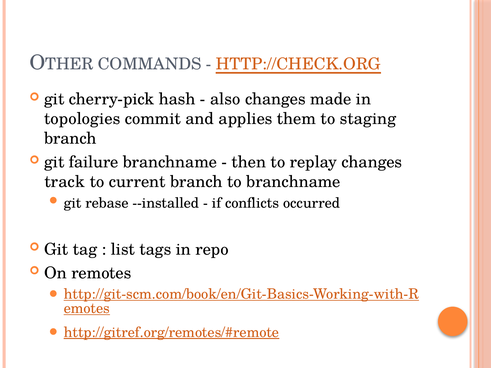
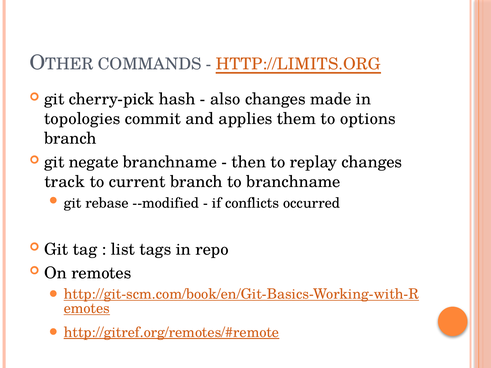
HTTP://CHECK.ORG: HTTP://CHECK.ORG -> HTTP://LIMITS.ORG
staging: staging -> options
failure: failure -> negate
--installed: --installed -> --modified
